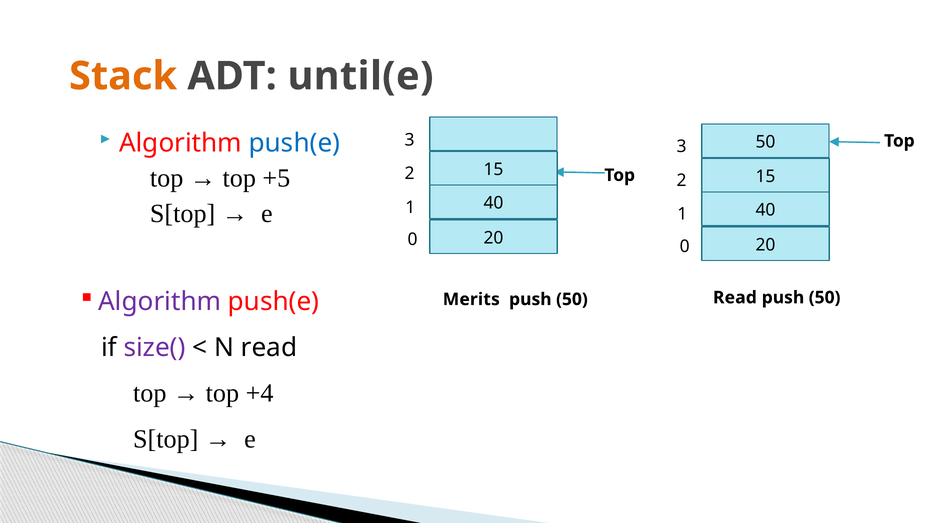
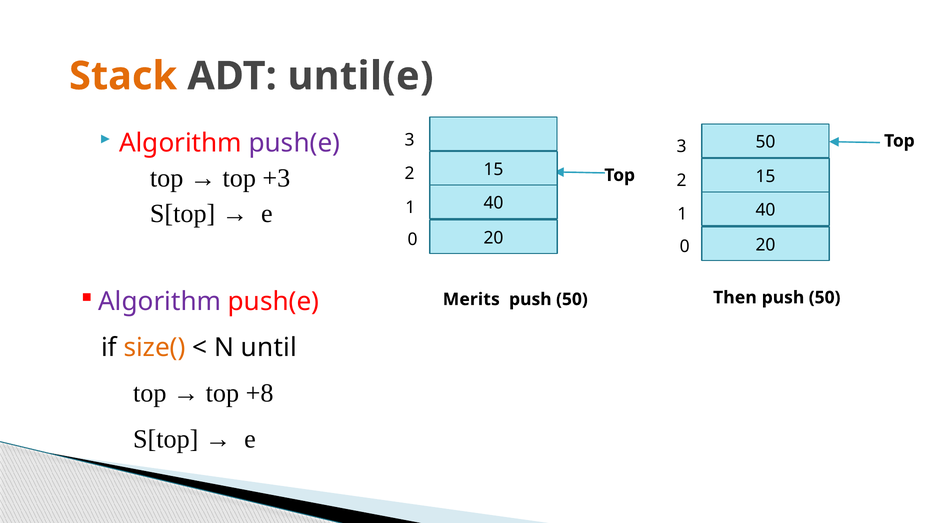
push(e at (294, 143) colour: blue -> purple
+5: +5 -> +3
50 Read: Read -> Then
size( colour: purple -> orange
N read: read -> until
+4: +4 -> +8
